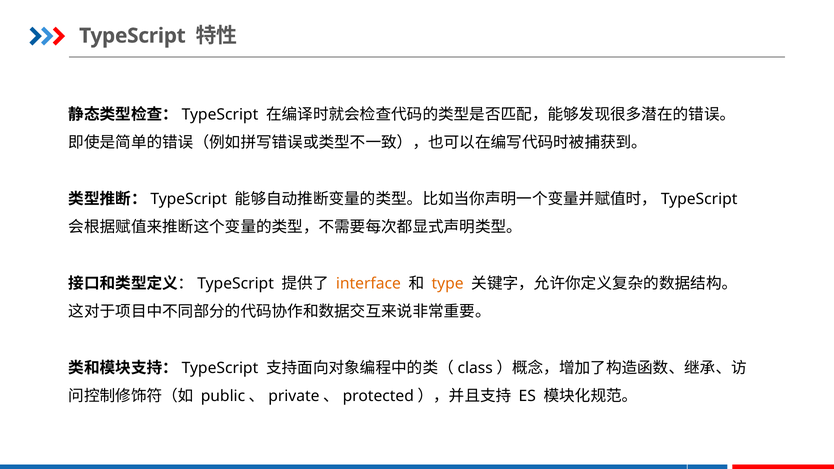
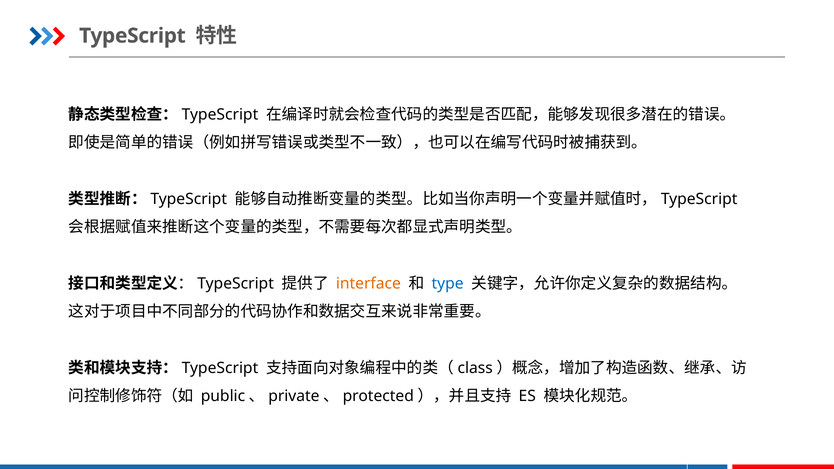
type colour: orange -> blue
